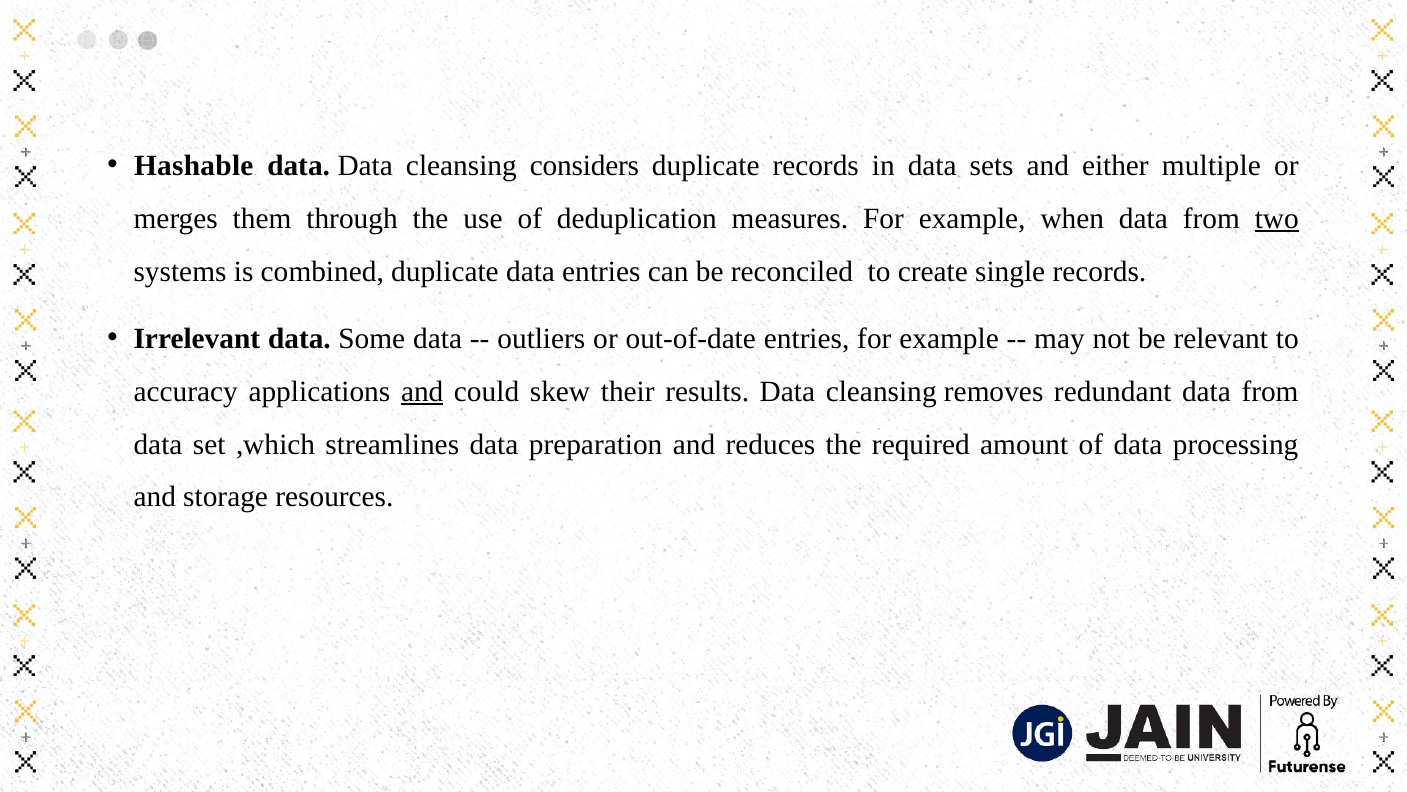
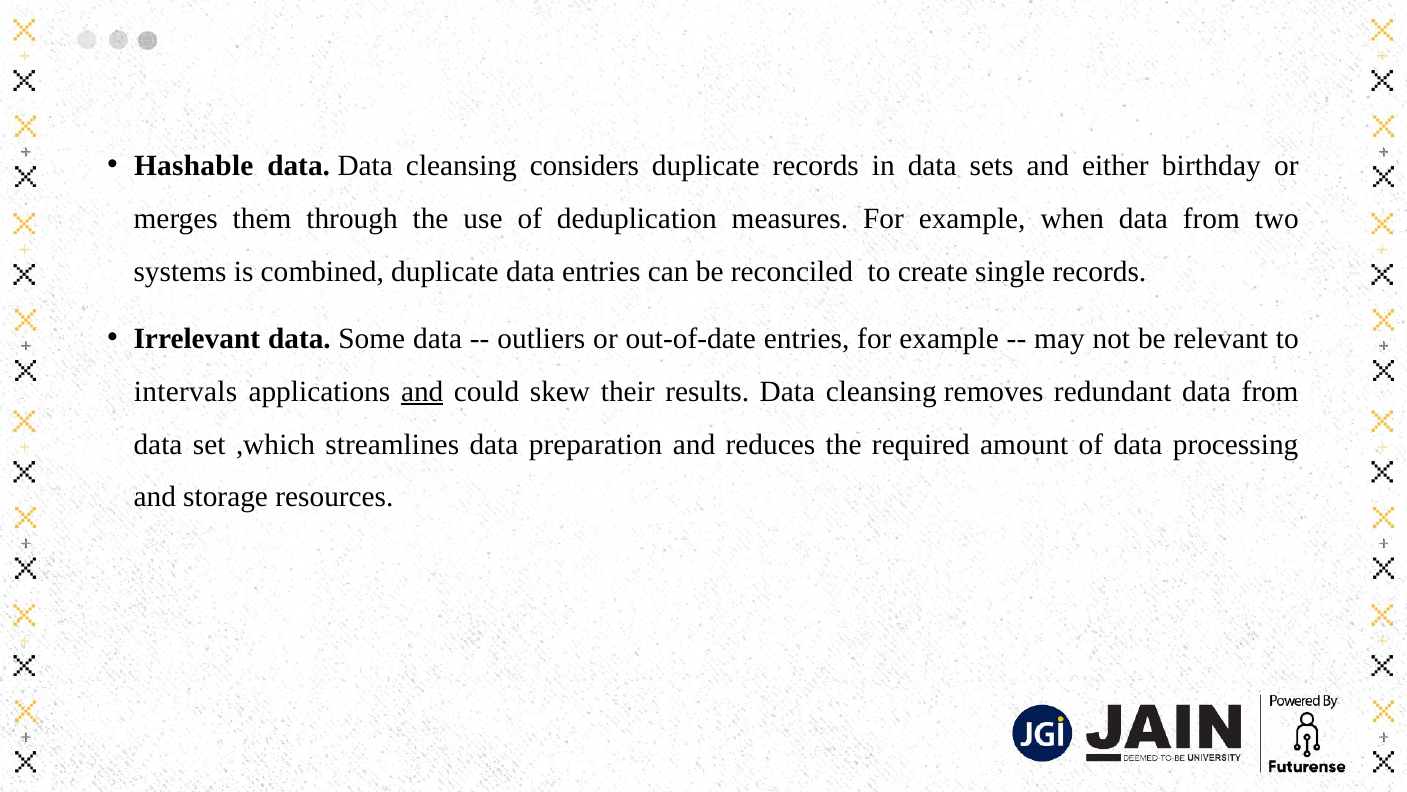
multiple: multiple -> birthday
two underline: present -> none
accuracy: accuracy -> intervals
